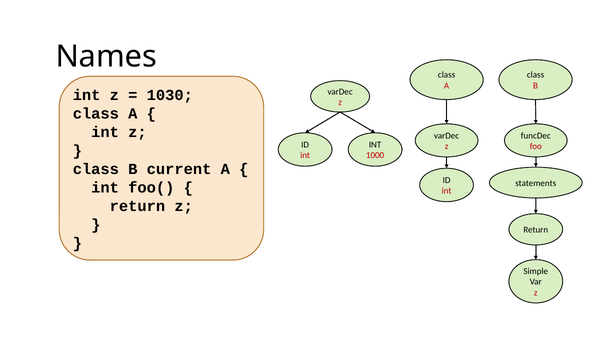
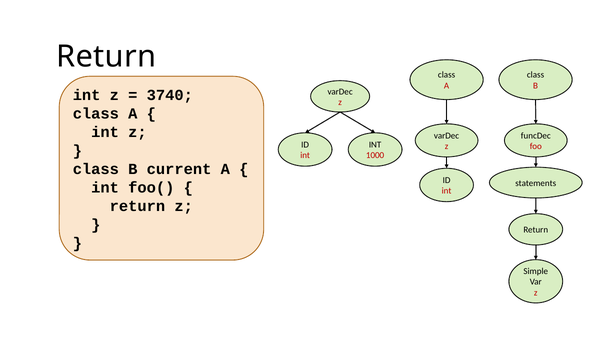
Names at (106, 57): Names -> Return
1030: 1030 -> 3740
